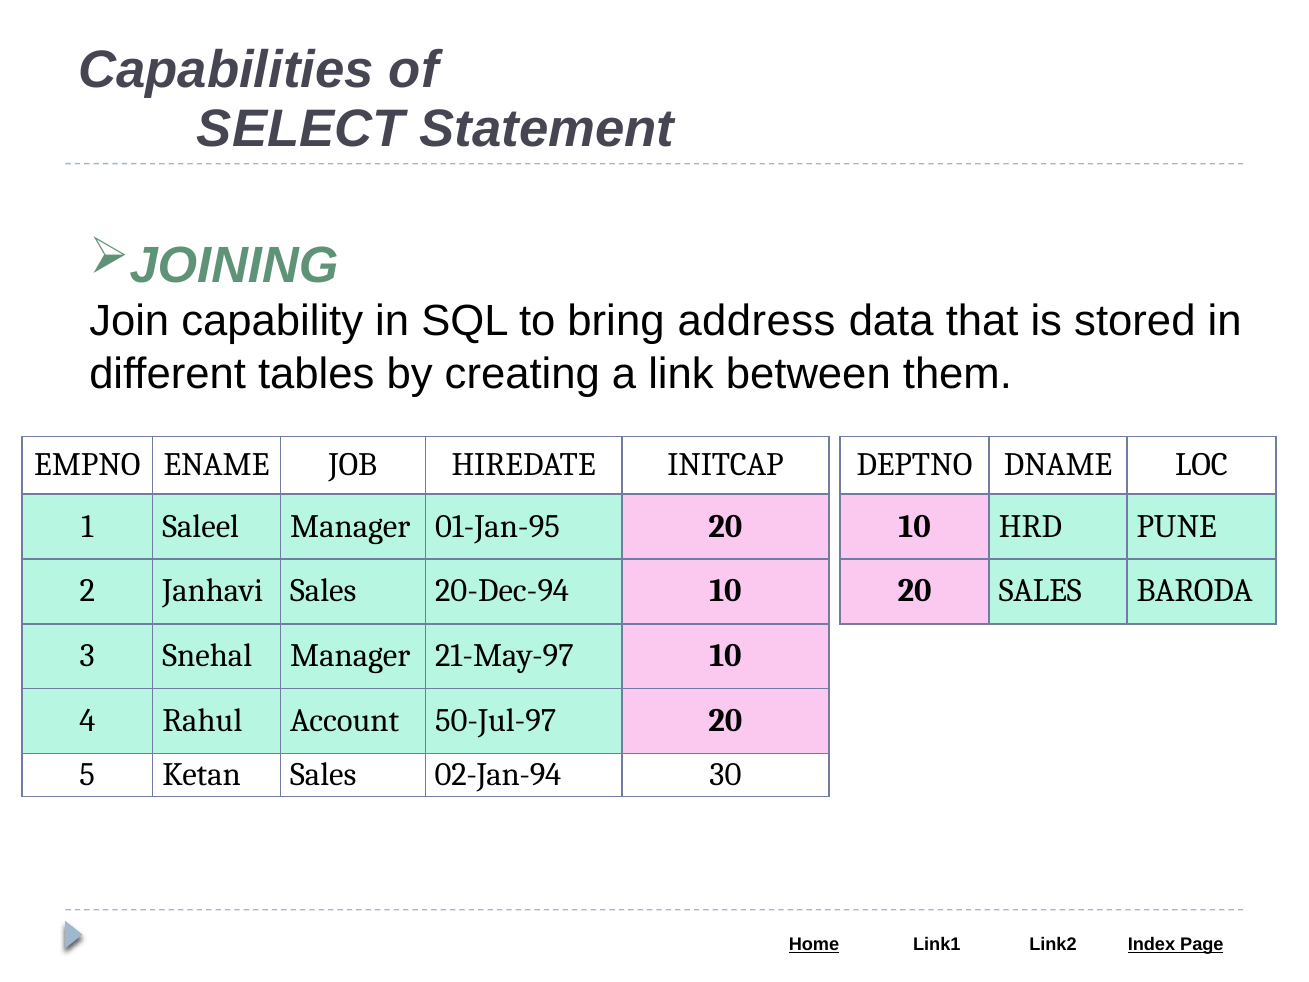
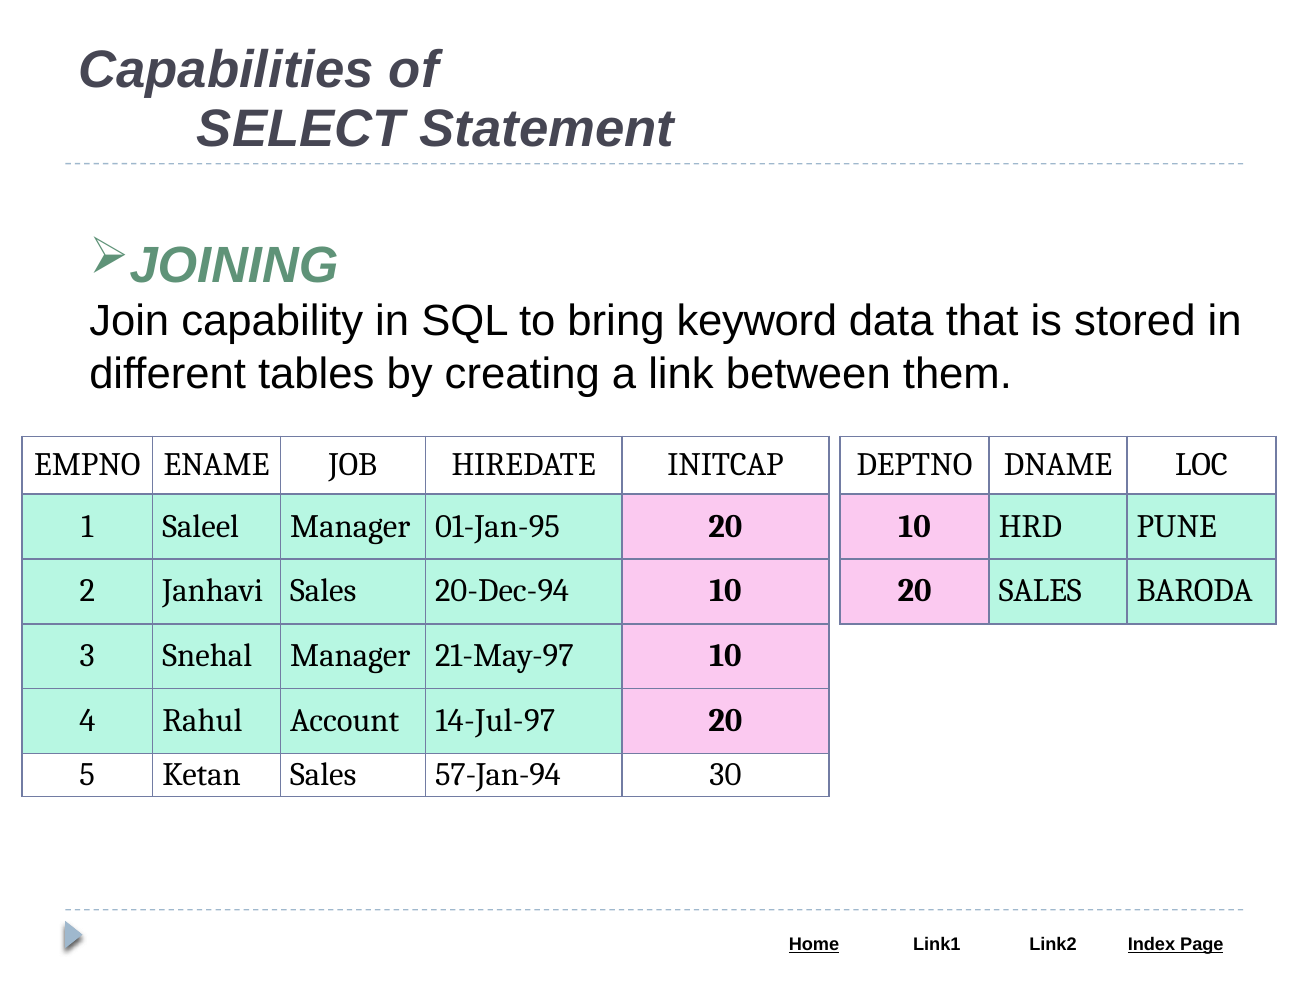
address: address -> keyword
50-Jul-97: 50-Jul-97 -> 14-Jul-97
02-Jan-94: 02-Jan-94 -> 57-Jan-94
